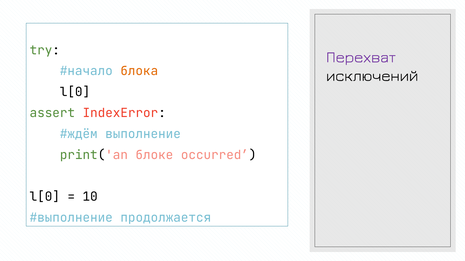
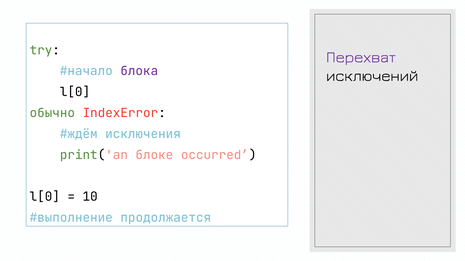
блока colour: orange -> purple
assert: assert -> обычно
выполнение: выполнение -> исключения
